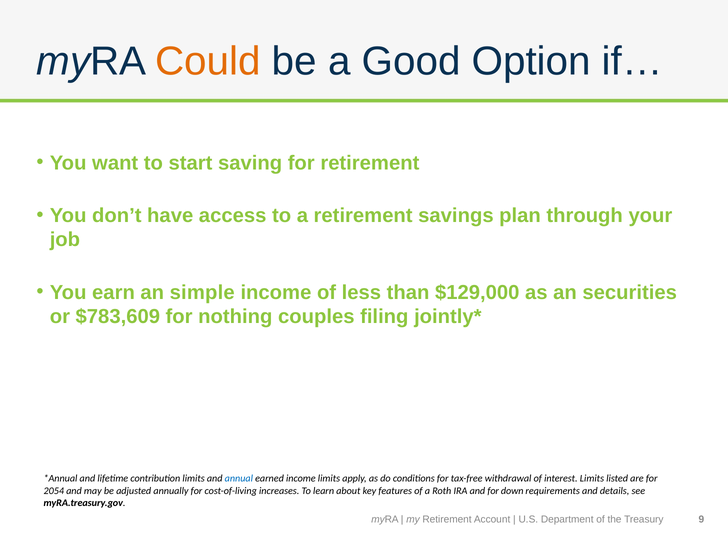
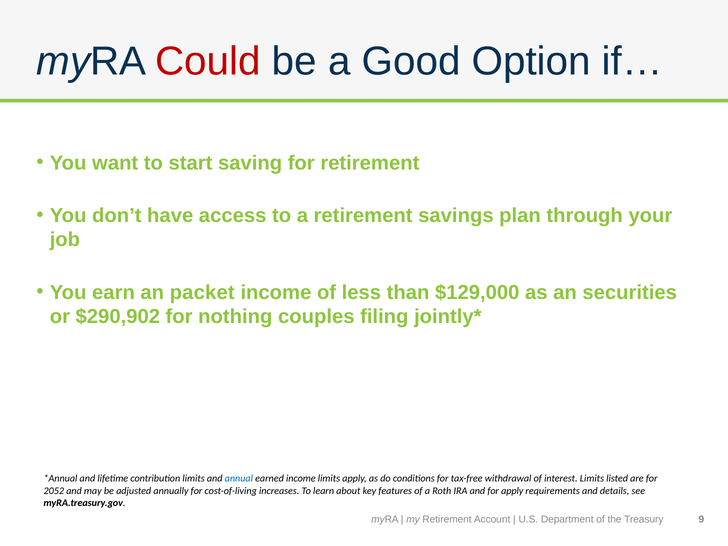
Could colour: orange -> red
simple: simple -> packet
$783,609: $783,609 -> $290,902
2054: 2054 -> 2052
for down: down -> apply
